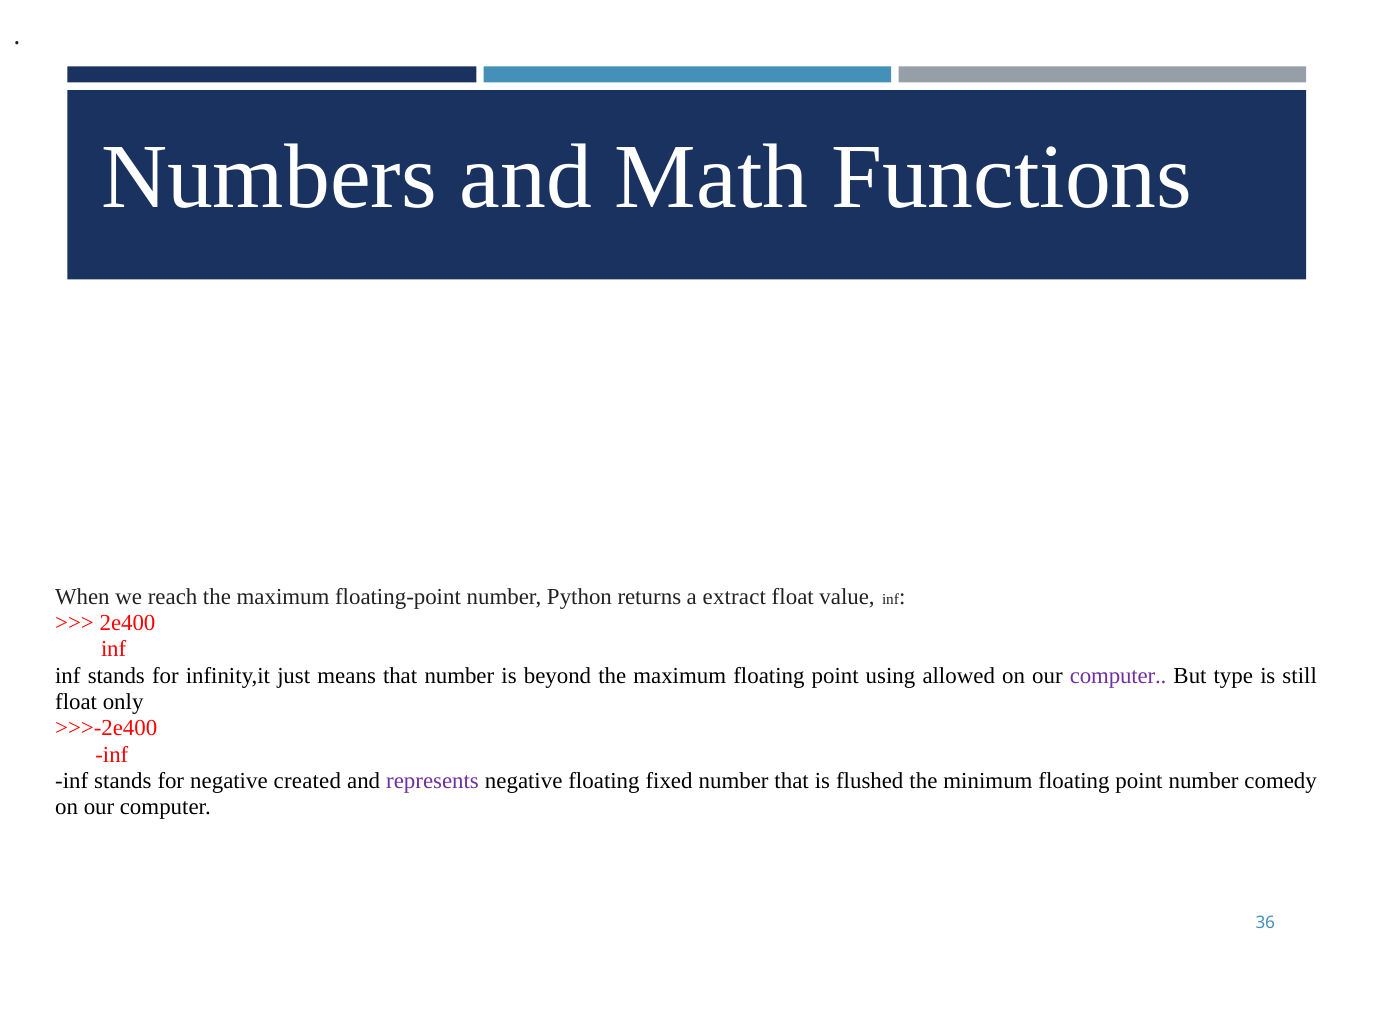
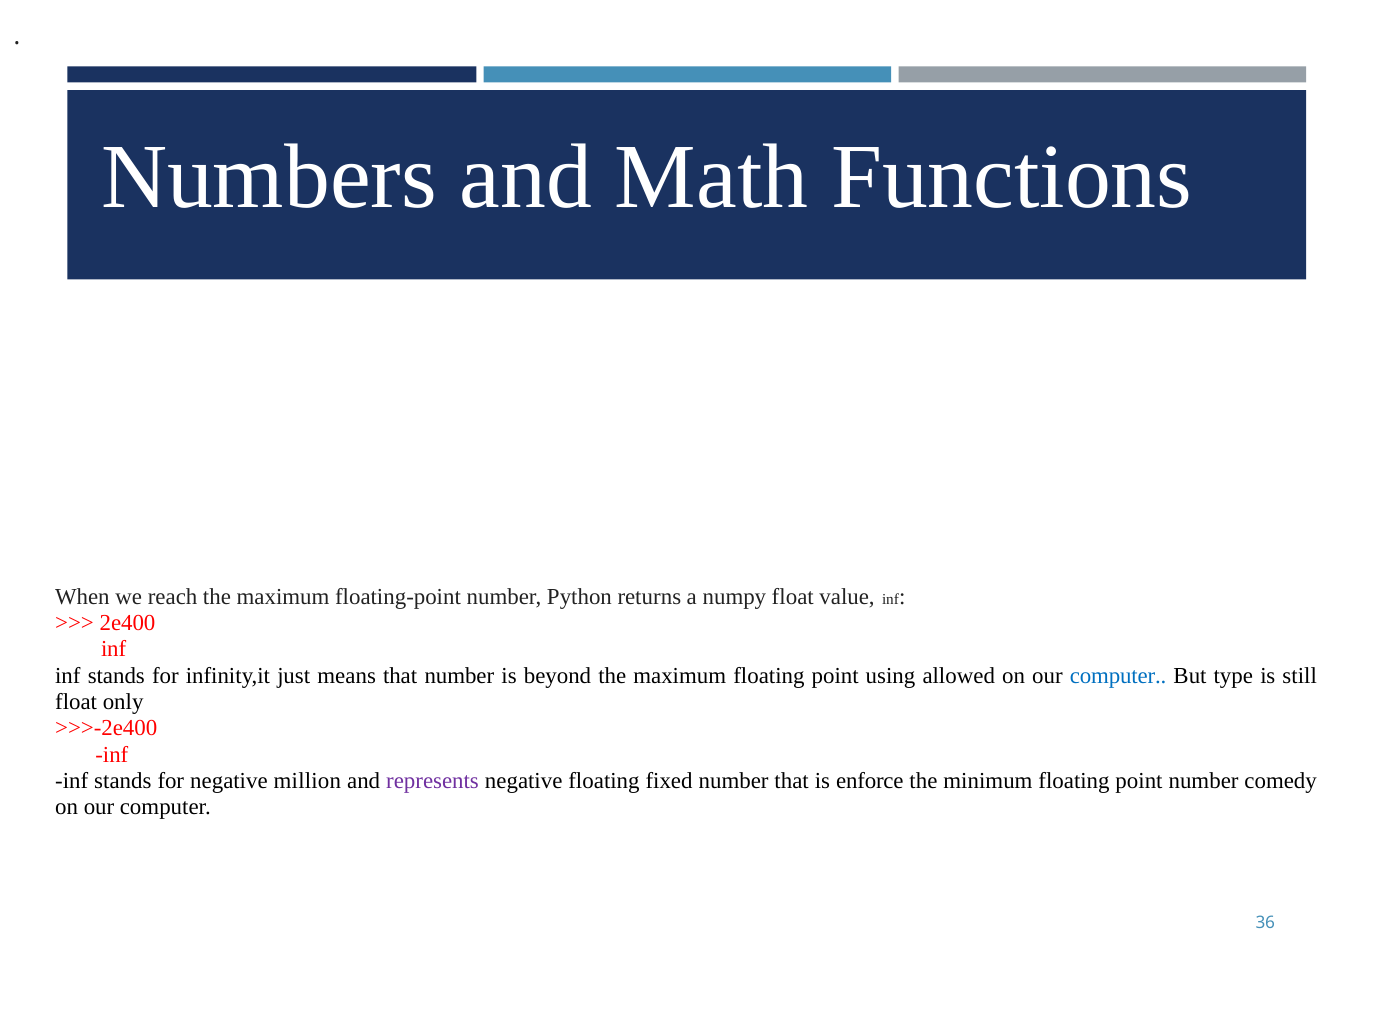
extract: extract -> numpy
computer at (1118, 676) colour: purple -> blue
created: created -> million
flushed: flushed -> enforce
